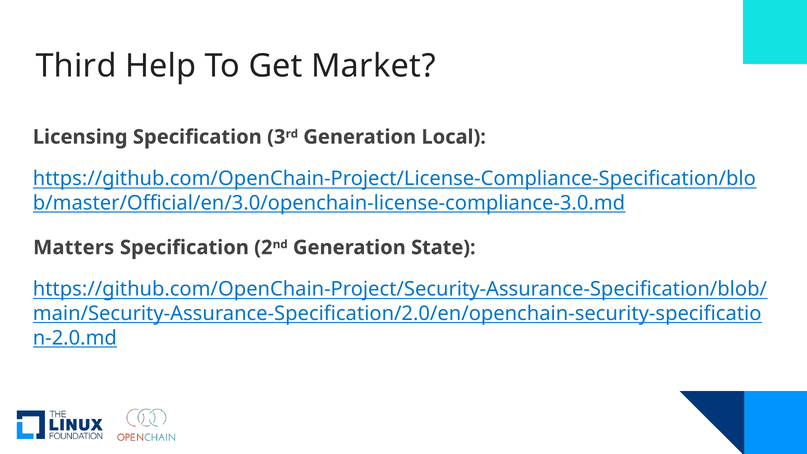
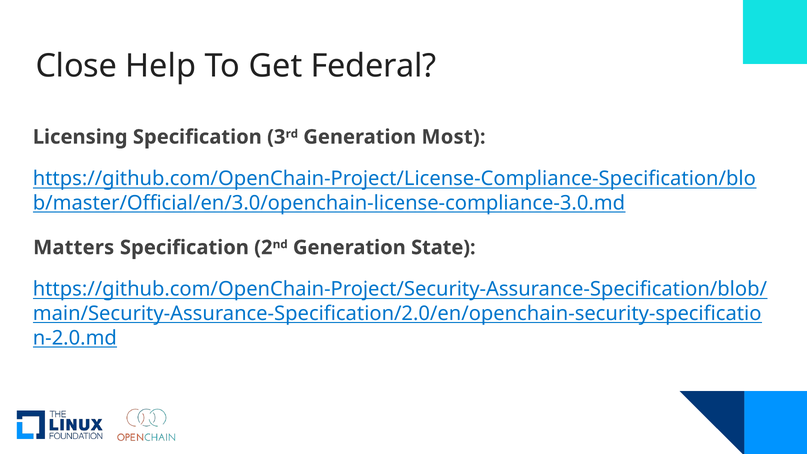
Third: Third -> Close
Market: Market -> Federal
Local: Local -> Most
